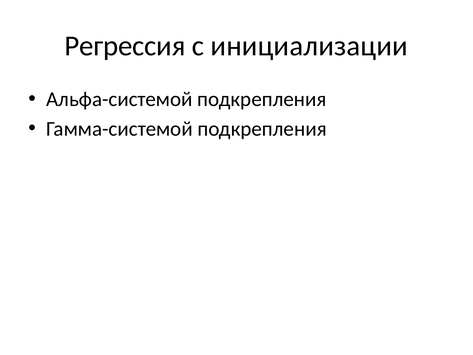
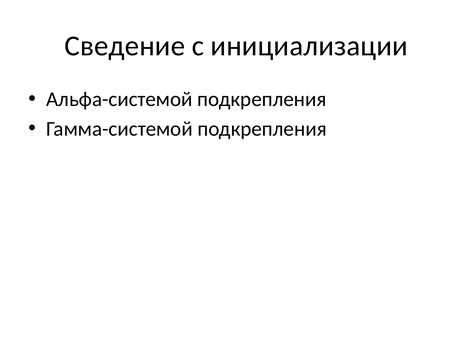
Регрессия: Регрессия -> Сведение
